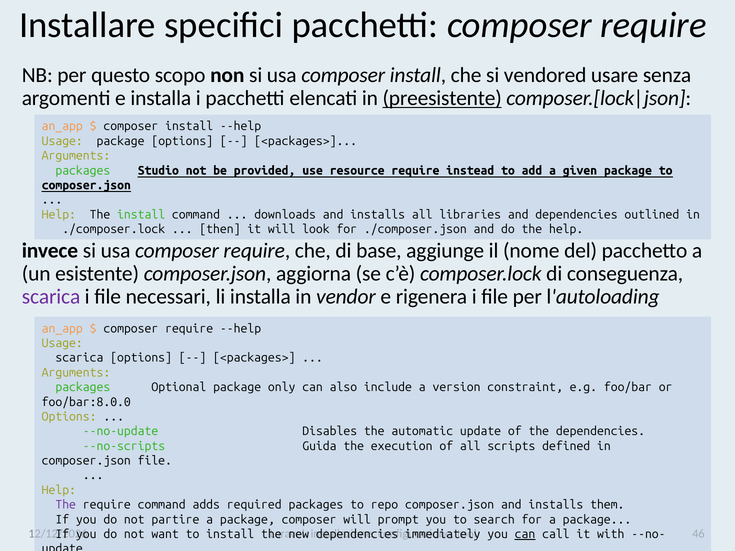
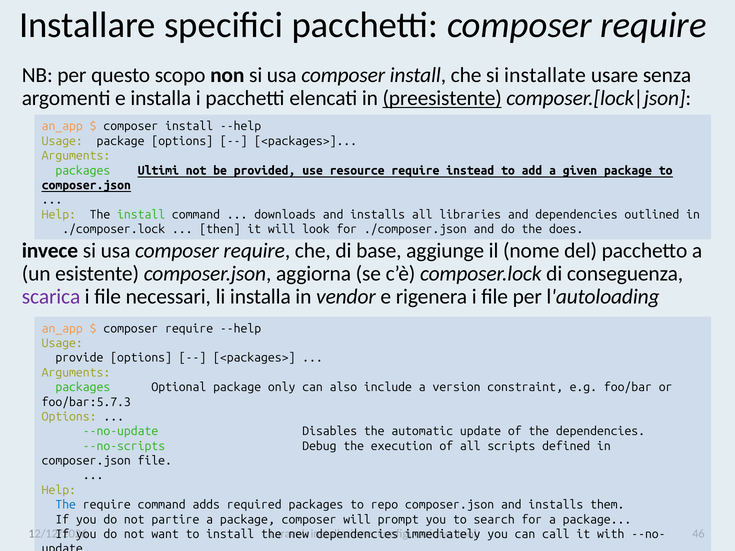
vendored: vendored -> installate
Studio: Studio -> Ultimi
the help: help -> does
scarica at (79, 358): scarica -> provide
foo/bar:8.0.0: foo/bar:8.0.0 -> foo/bar:5.7.3
Guida: Guida -> Debug
The at (66, 505) colour: purple -> blue
can at (525, 534) underline: present -> none
